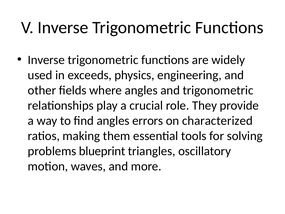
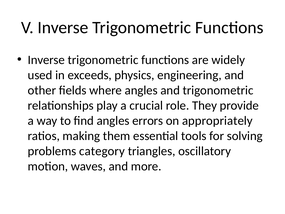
characterized: characterized -> appropriately
blueprint: blueprint -> category
